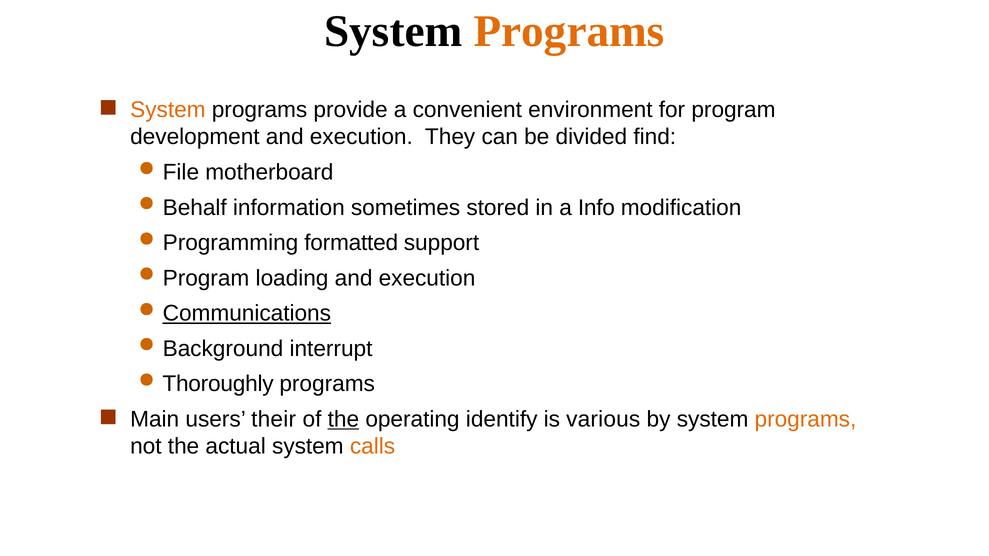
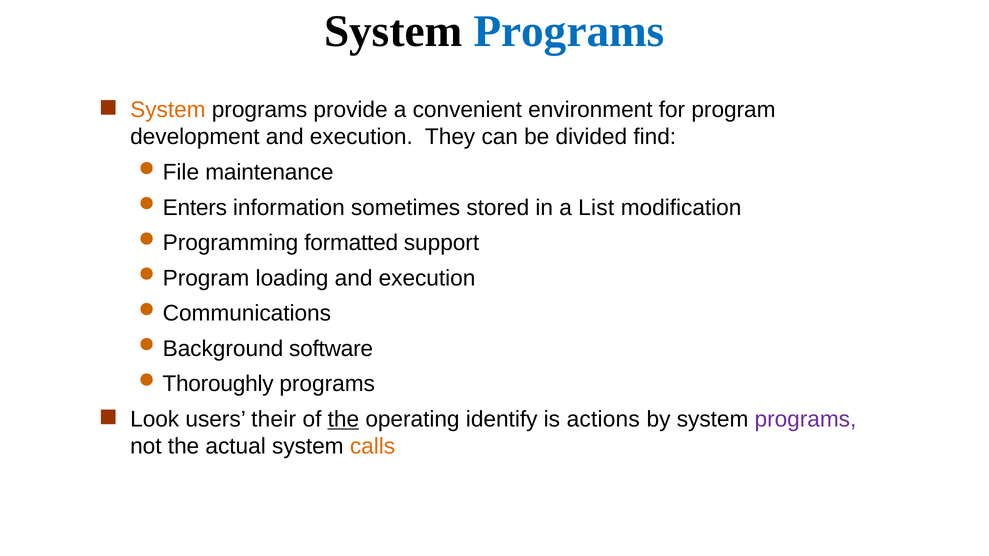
Programs at (569, 31) colour: orange -> blue
motherboard: motherboard -> maintenance
Behalf: Behalf -> Enters
Info: Info -> List
Communications underline: present -> none
interrupt: interrupt -> software
Main: Main -> Look
various: various -> actions
programs at (805, 420) colour: orange -> purple
